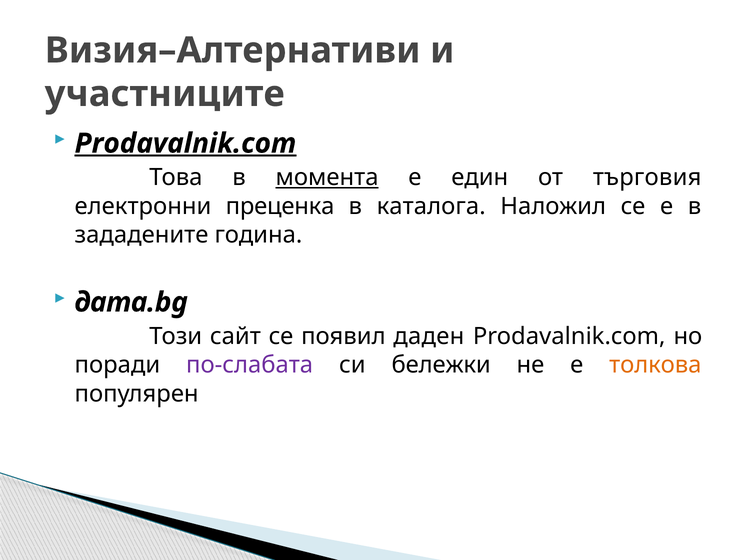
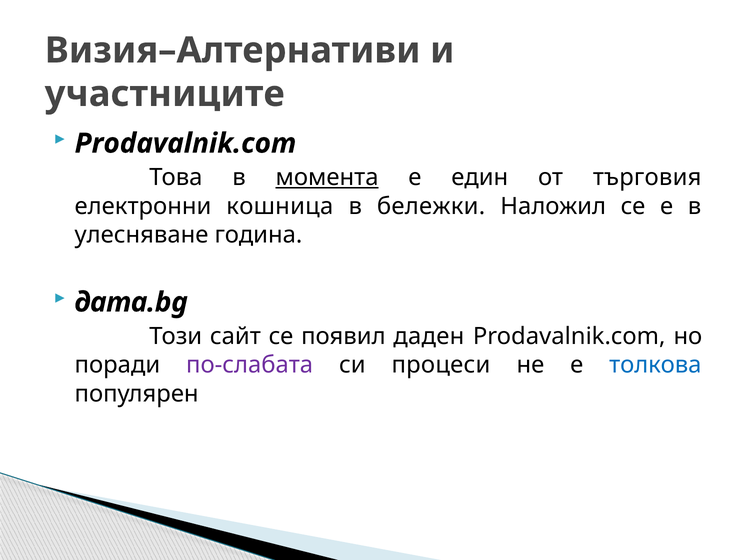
Prodavalnik.com at (185, 143) underline: present -> none
преценка: преценка -> кошница
каталога: каталога -> бележки
зададените: зададените -> улесняване
бележки: бележки -> процеси
толкова colour: orange -> blue
